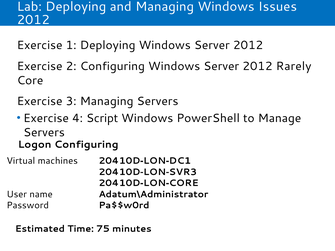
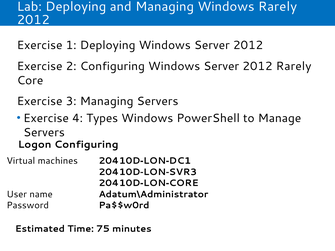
Windows Issues: Issues -> Rarely
Script: Script -> Types
